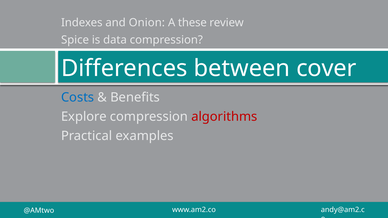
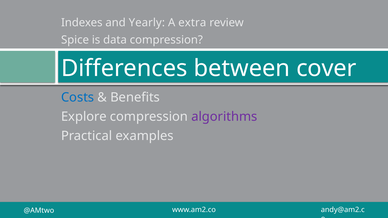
Onion: Onion -> Yearly
these: these -> extra
algorithms colour: red -> purple
